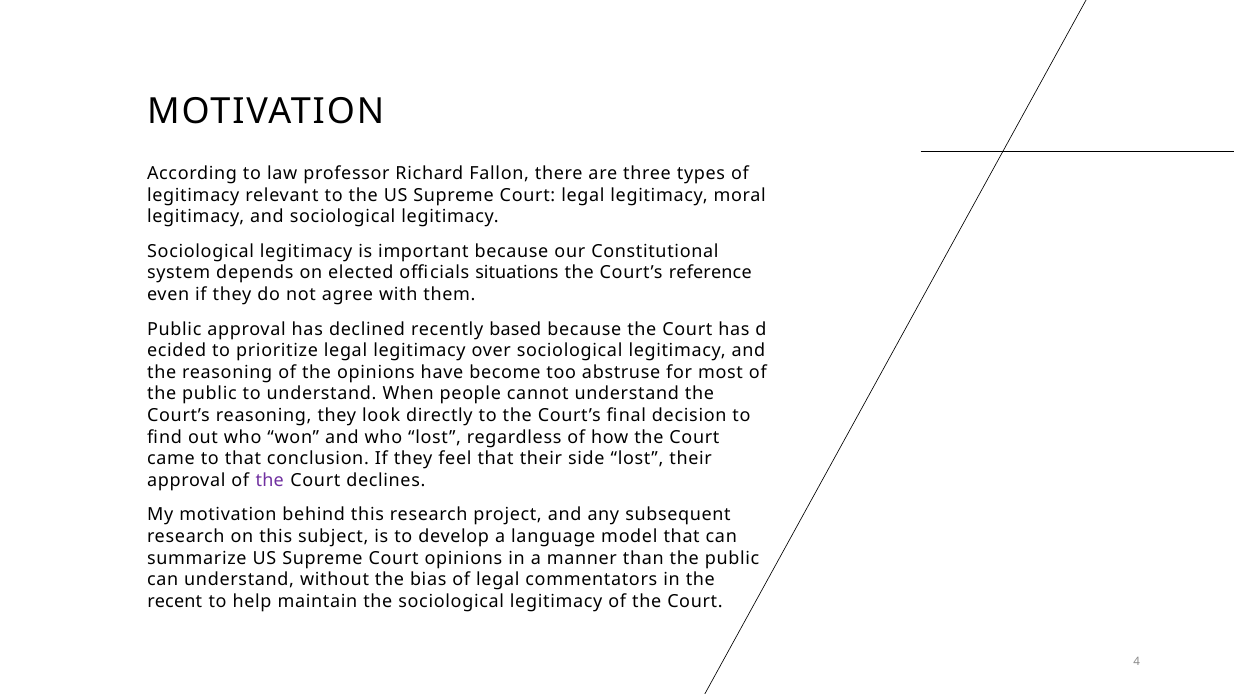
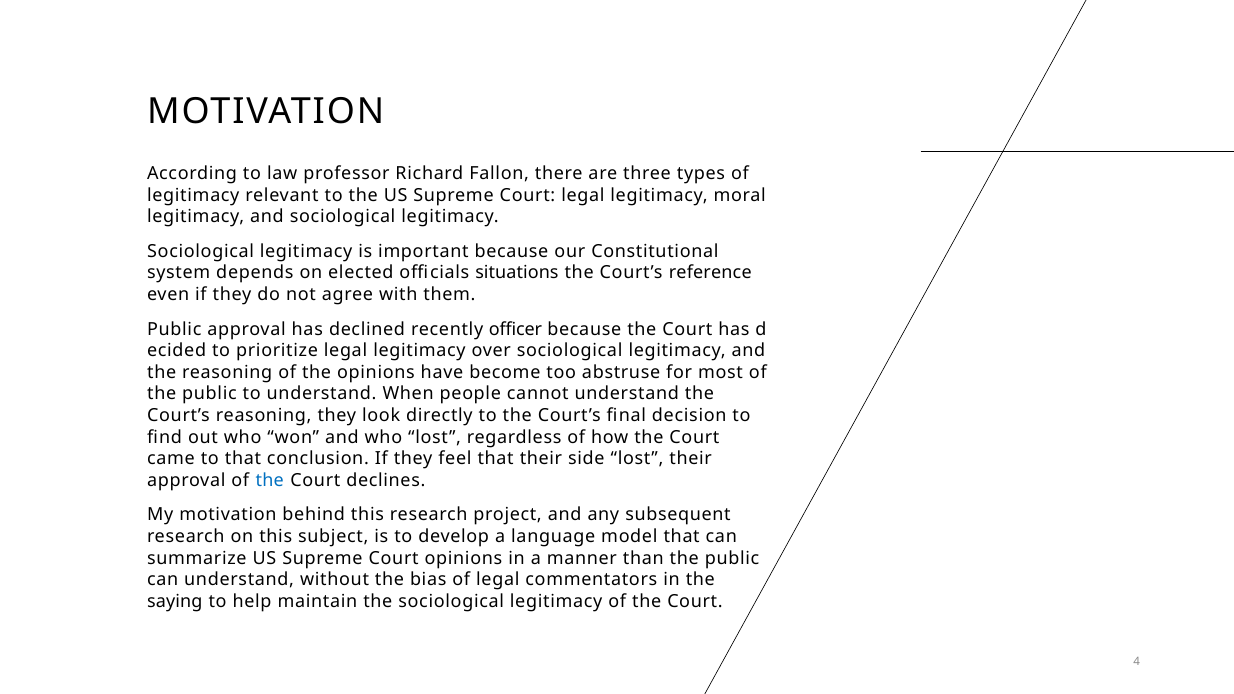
based: based -> officer
the at (270, 481) colour: purple -> blue
recent: recent -> saying
